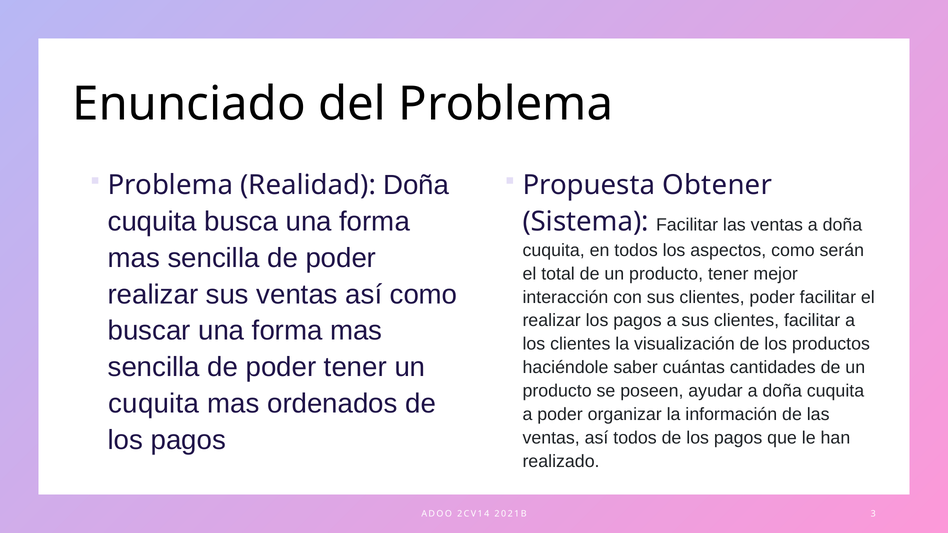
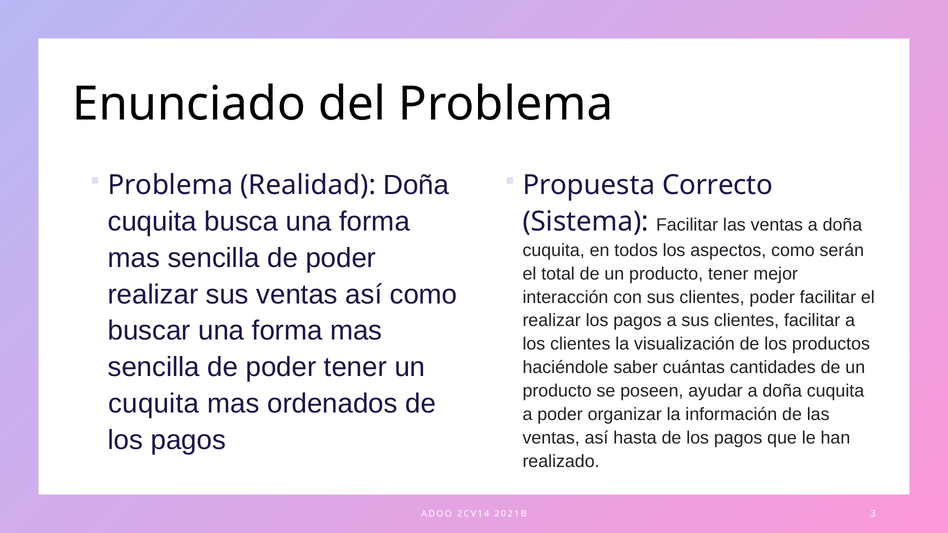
Obtener: Obtener -> Correcto
así todos: todos -> hasta
